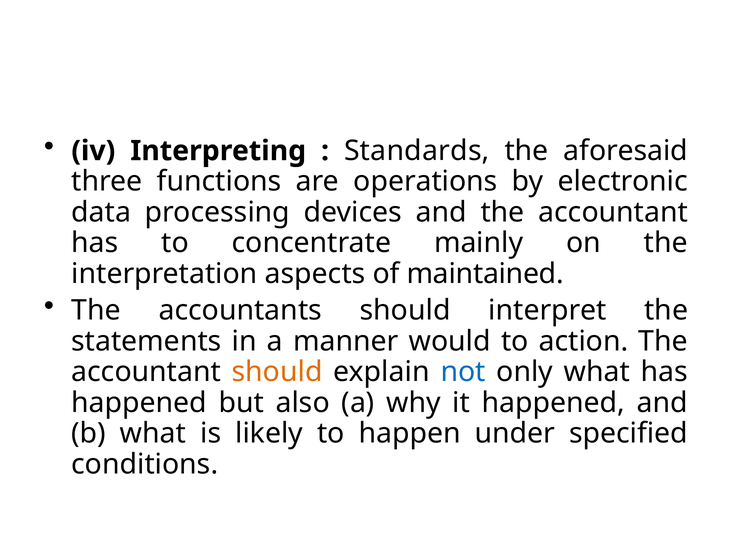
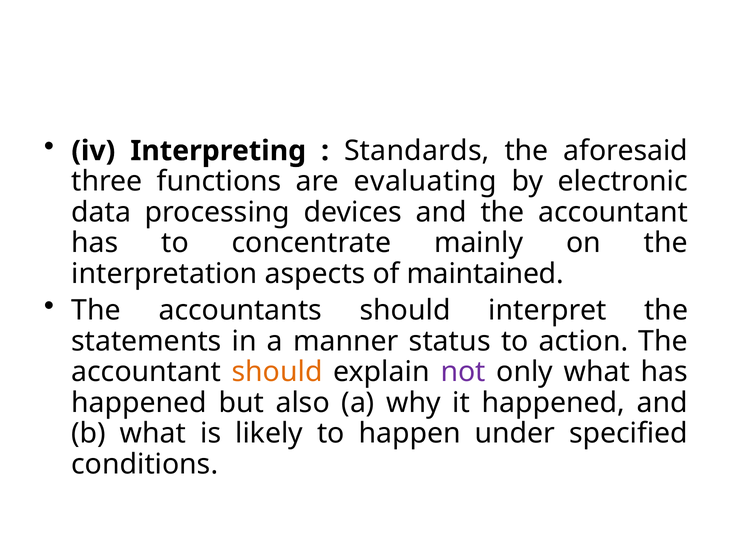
operations: operations -> evaluating
would: would -> status
not colour: blue -> purple
